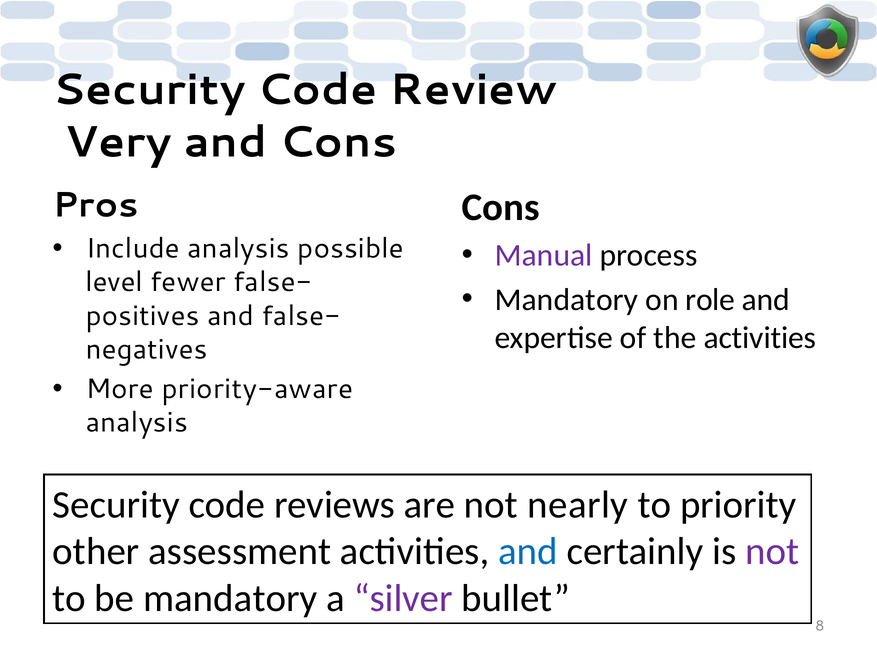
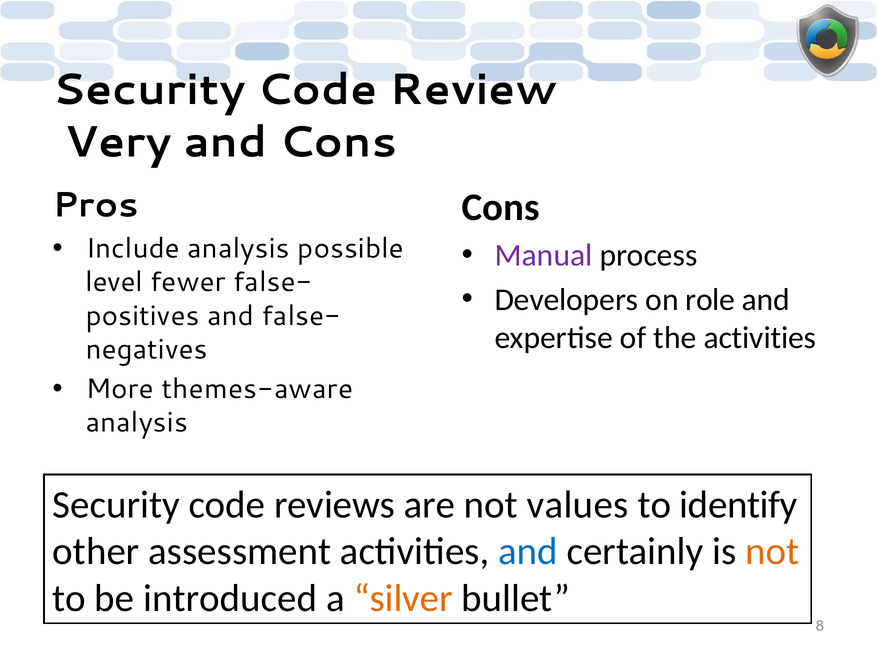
Mandatory at (566, 300): Mandatory -> Developers
priority-aware: priority-aware -> themes-aware
nearly: nearly -> values
priority: priority -> identify
not at (772, 552) colour: purple -> orange
be mandatory: mandatory -> introduced
silver colour: purple -> orange
